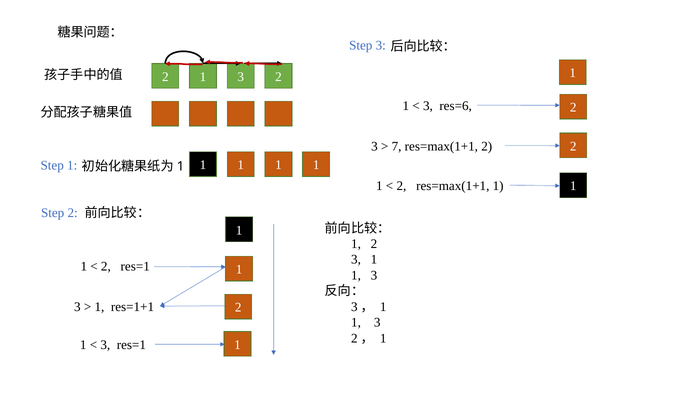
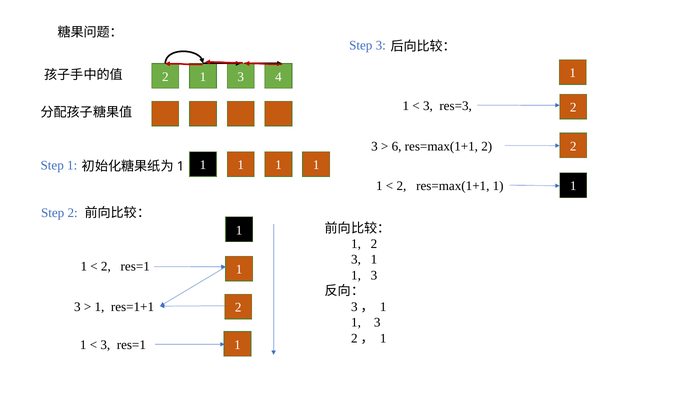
3 2: 2 -> 4
res=6: res=6 -> res=3
7: 7 -> 6
